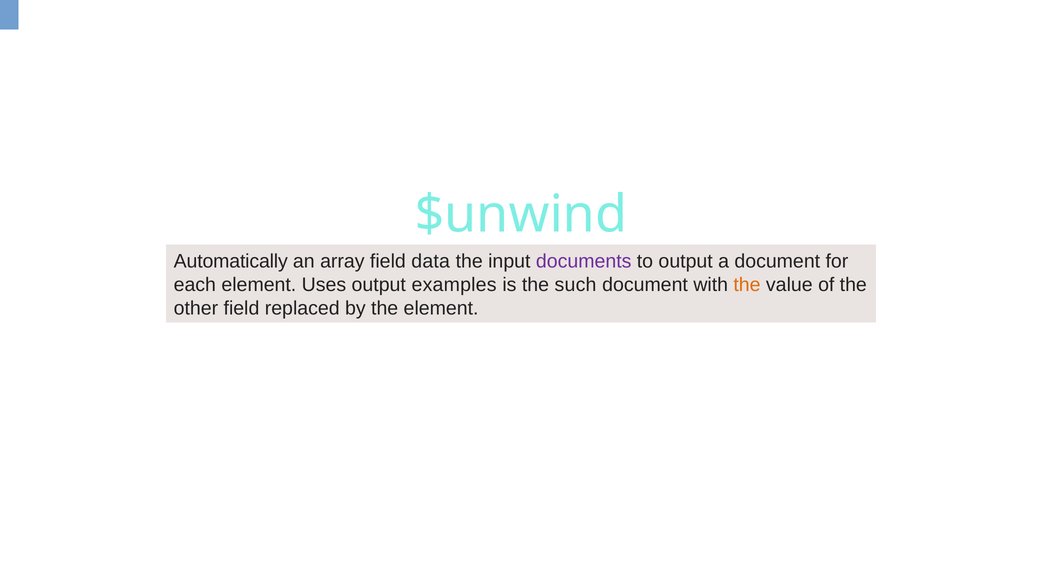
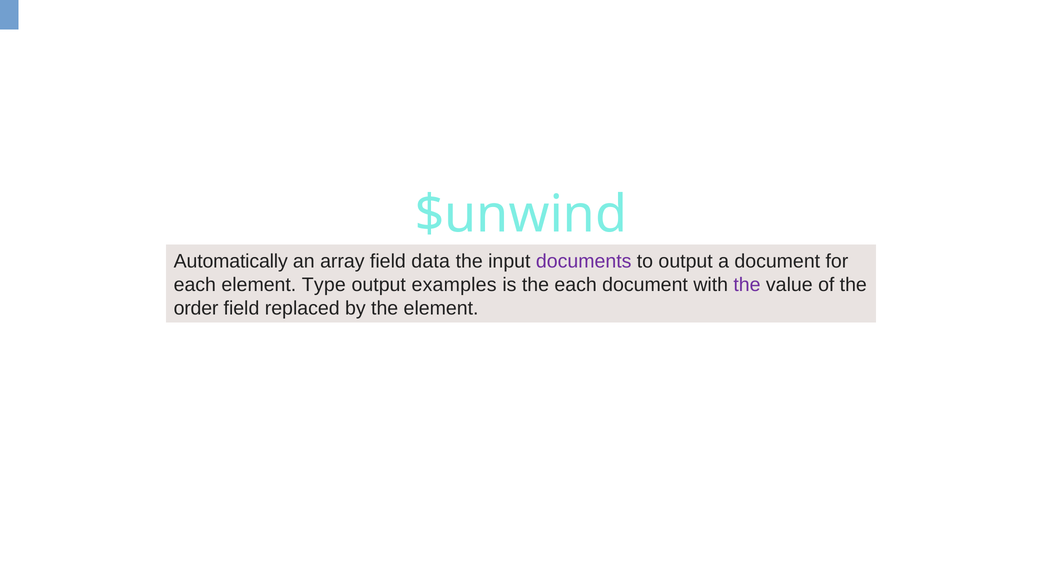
Uses: Uses -> Type
the such: such -> each
the at (747, 285) colour: orange -> purple
other: other -> order
